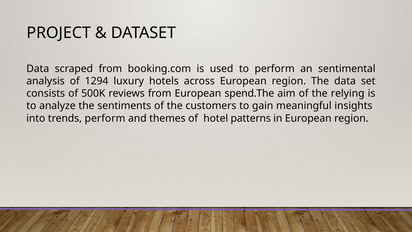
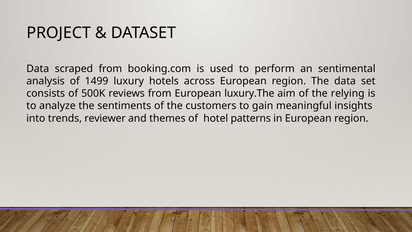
1294: 1294 -> 1499
spend.The: spend.The -> luxury.The
trends perform: perform -> reviewer
